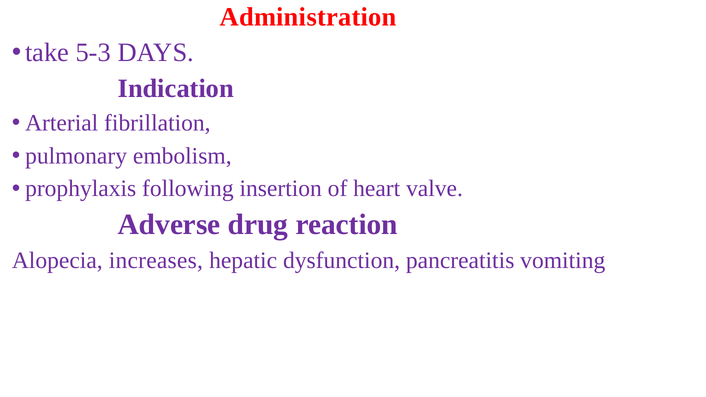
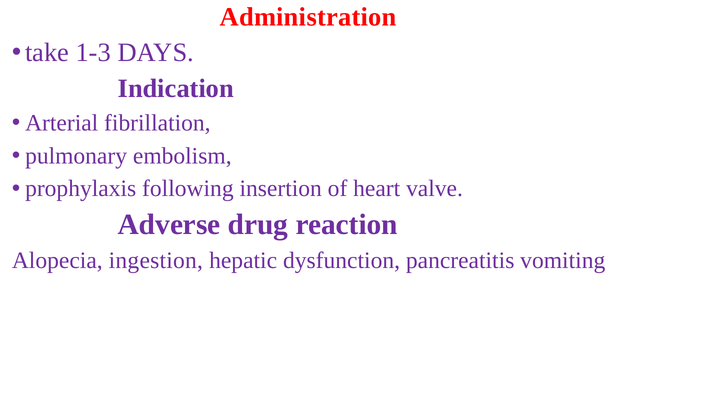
5-3: 5-3 -> 1-3
increases: increases -> ingestion
